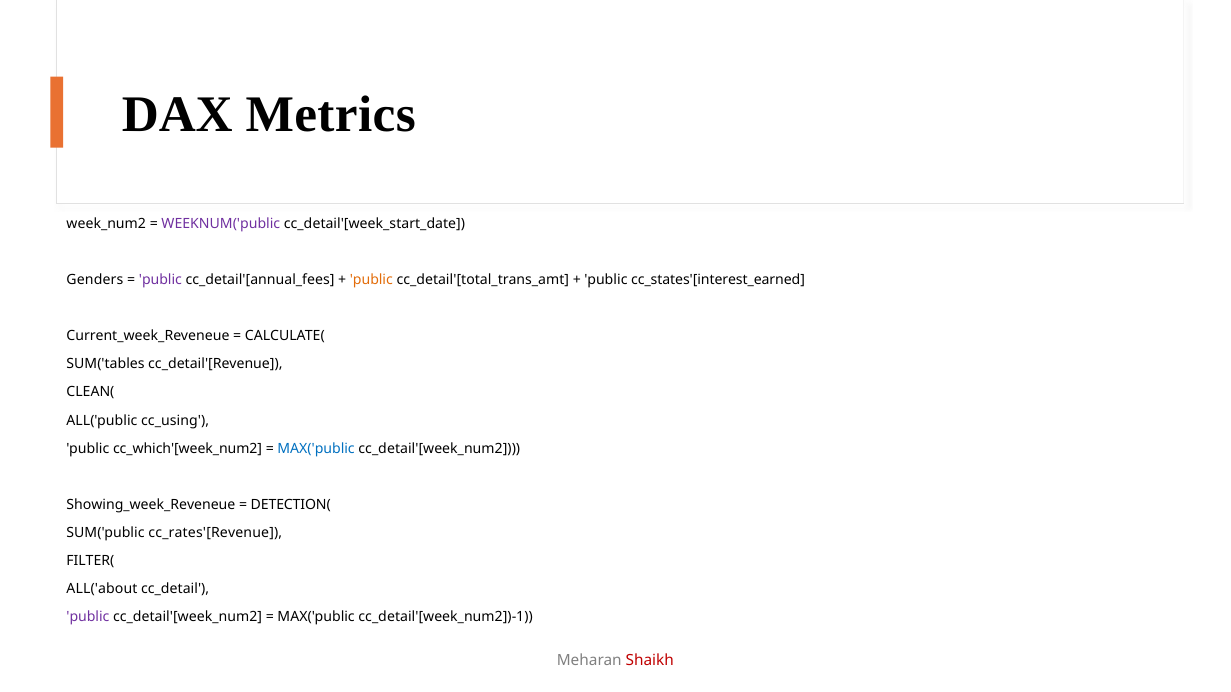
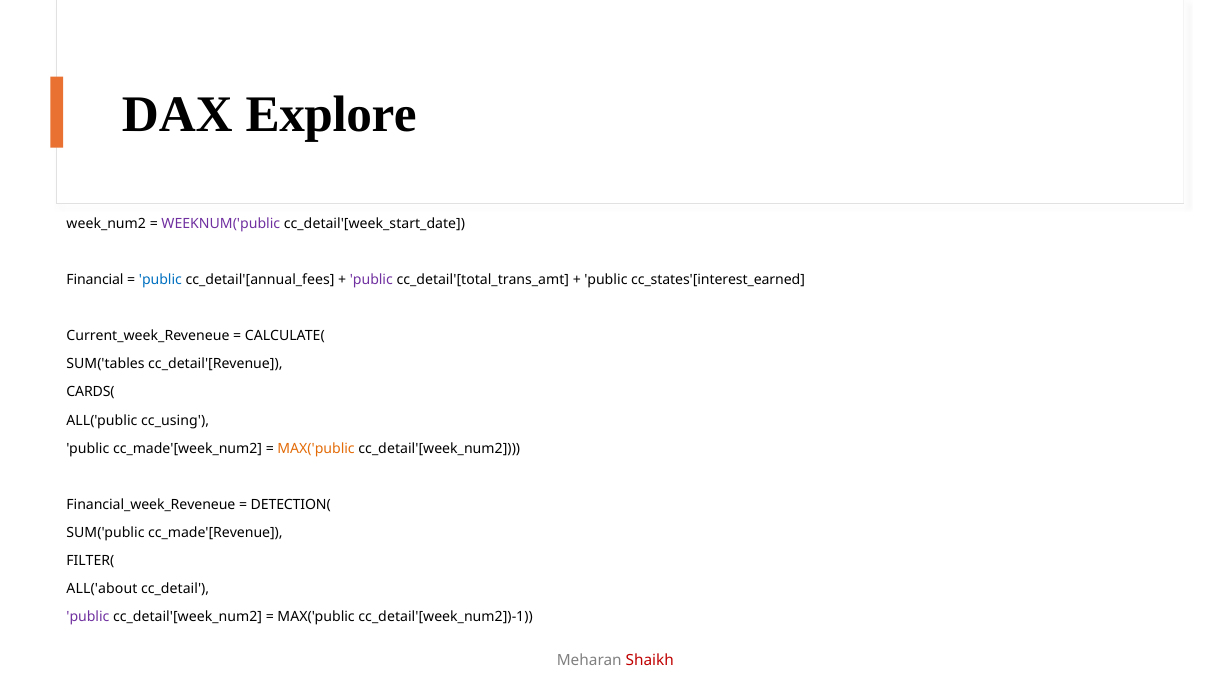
Metrics: Metrics -> Explore
Genders: Genders -> Financial
public at (160, 280) colour: purple -> blue
public at (371, 280) colour: orange -> purple
CLEAN(: CLEAN( -> CARDS(
cc_which'[week_num2: cc_which'[week_num2 -> cc_made'[week_num2
MAX('public at (316, 449) colour: blue -> orange
Showing_week_Reveneue: Showing_week_Reveneue -> Financial_week_Reveneue
cc_rates'[Revenue: cc_rates'[Revenue -> cc_made'[Revenue
